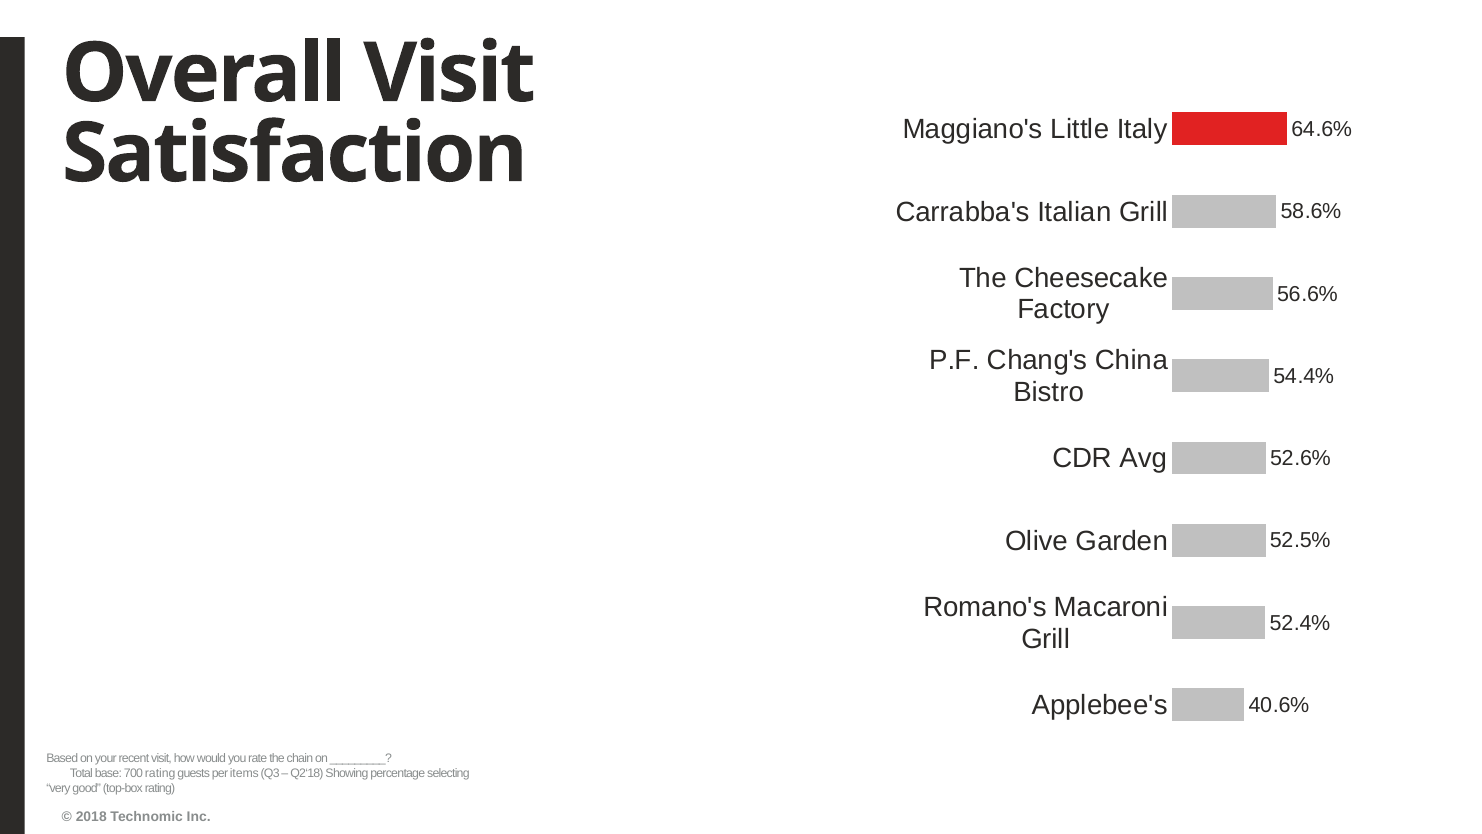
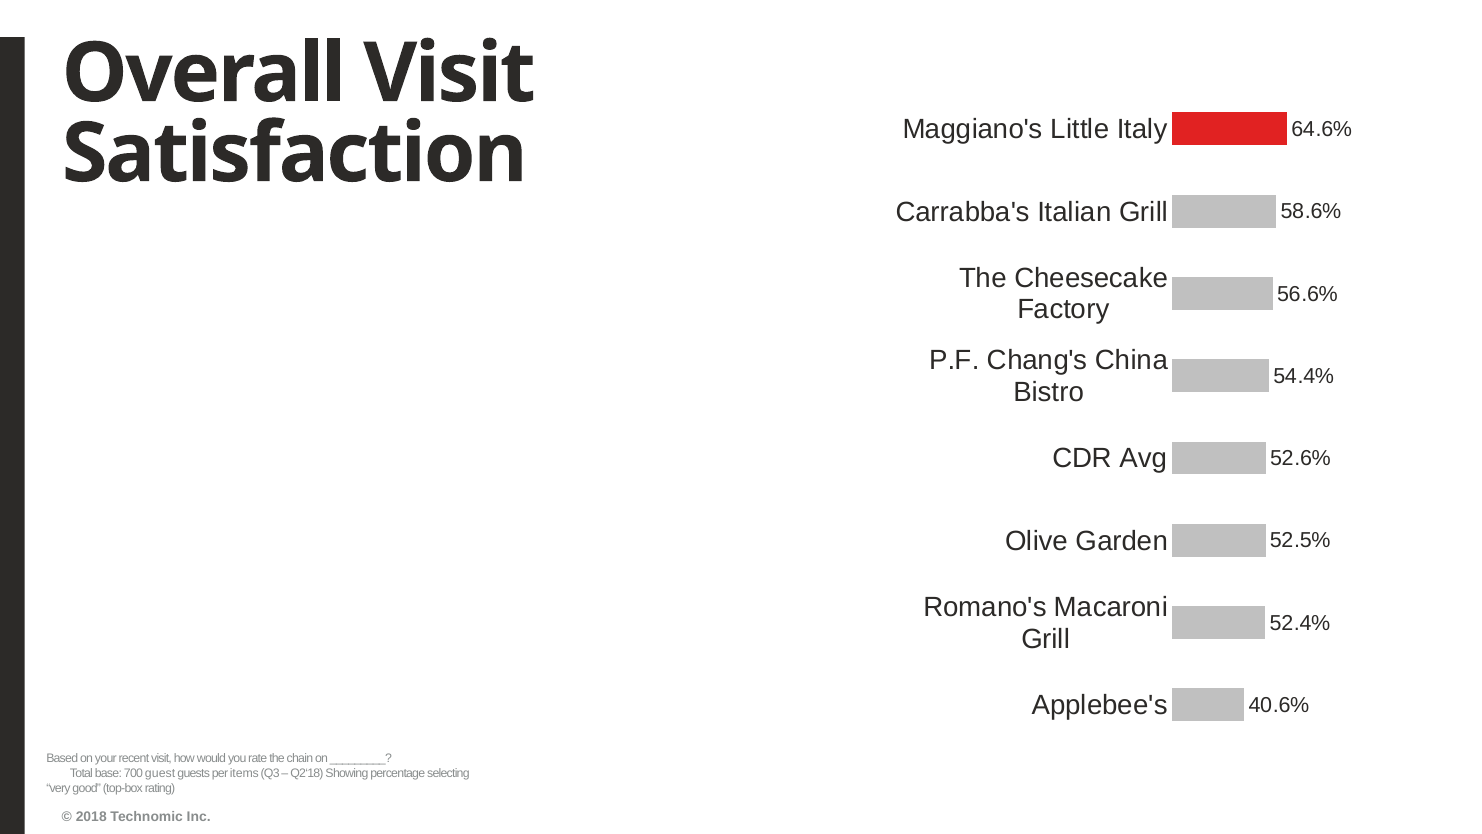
700 rating: rating -> guest
